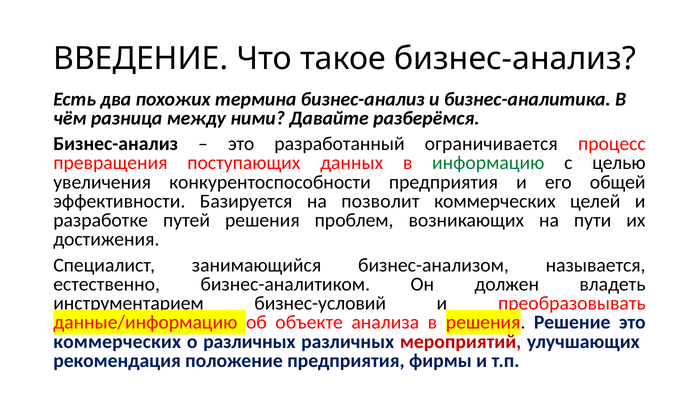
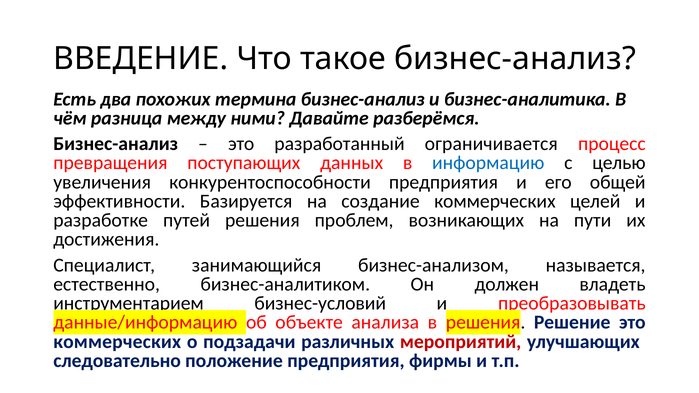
информацию colour: green -> blue
позволит: позволит -> создание
о различных: различных -> подзадачи
рекомендация: рекомендация -> следовательно
